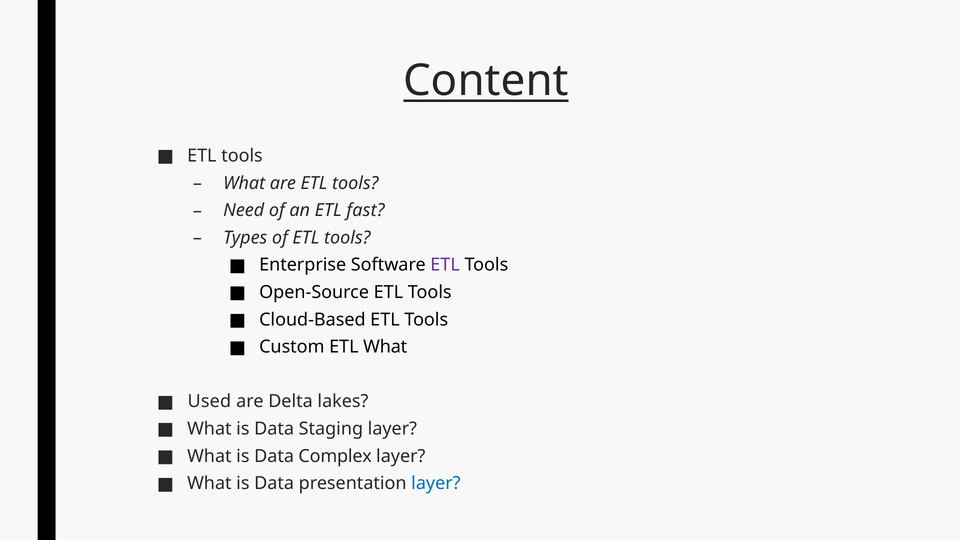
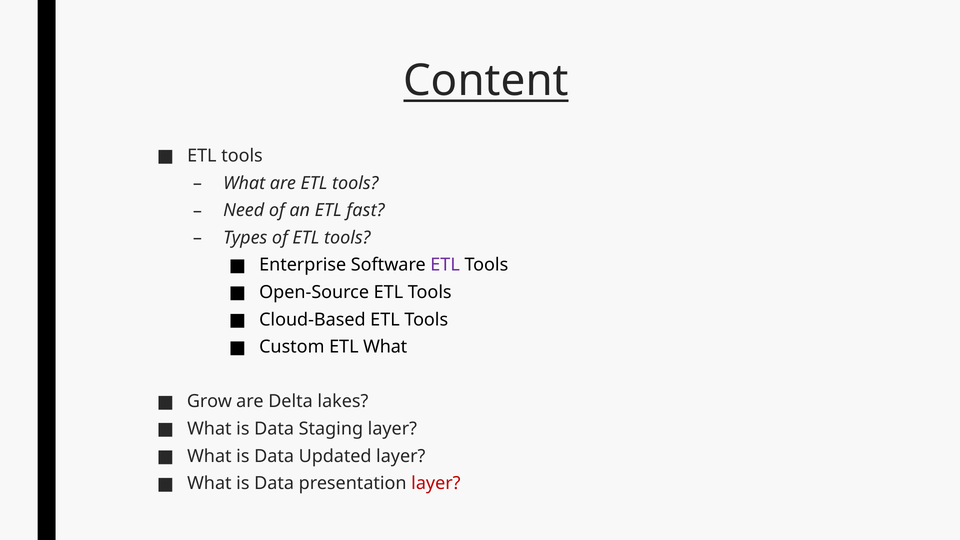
Used: Used -> Grow
Complex: Complex -> Updated
layer at (436, 483) colour: blue -> red
